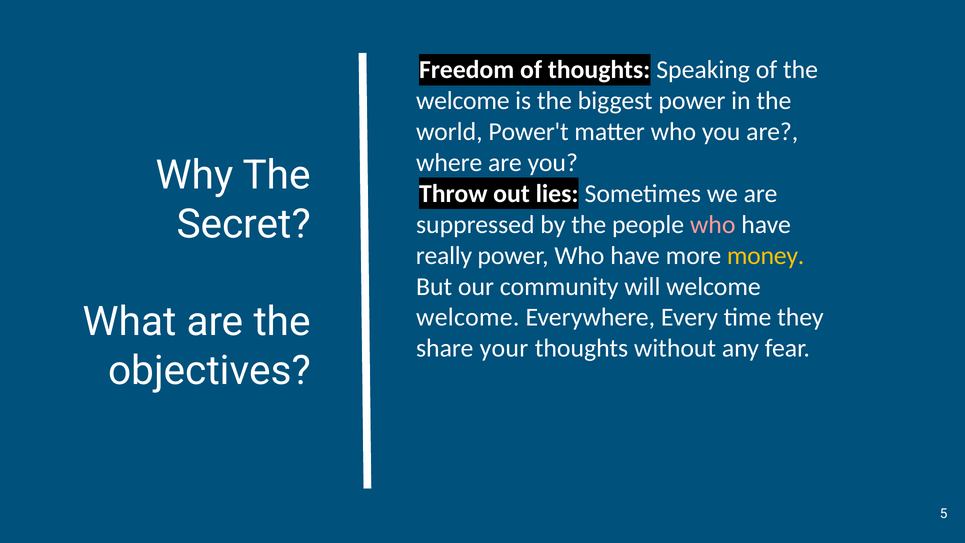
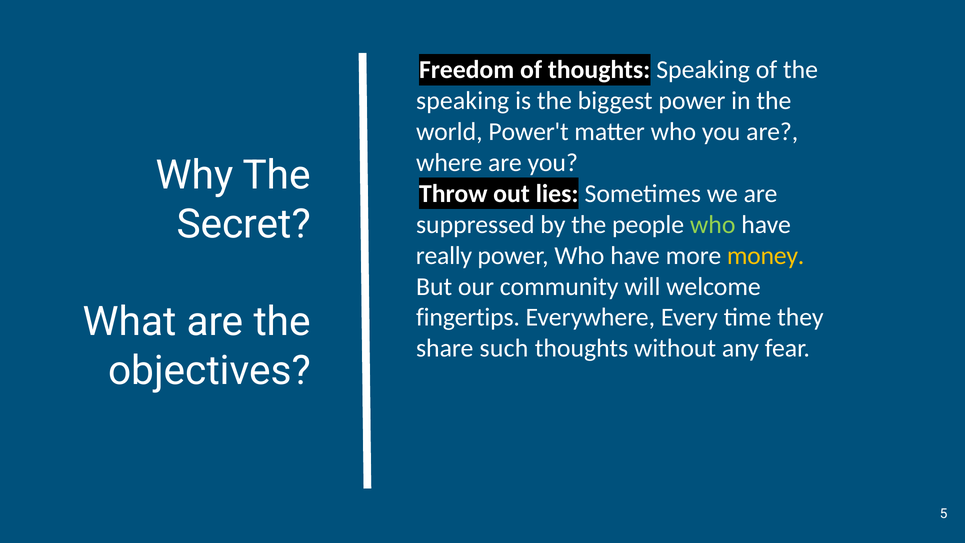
welcome at (463, 101): welcome -> speaking
who at (713, 225) colour: pink -> light green
welcome at (468, 317): welcome -> fingertips
your: your -> such
